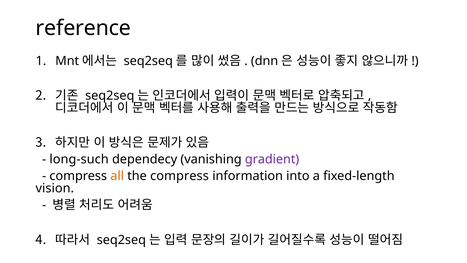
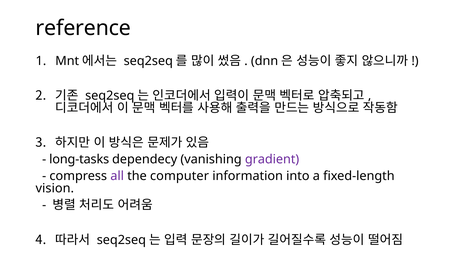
long-such: long-such -> long-tasks
all colour: orange -> purple
the compress: compress -> computer
